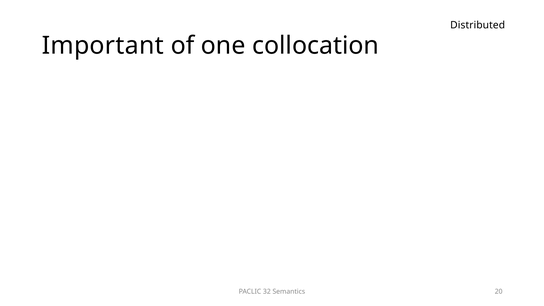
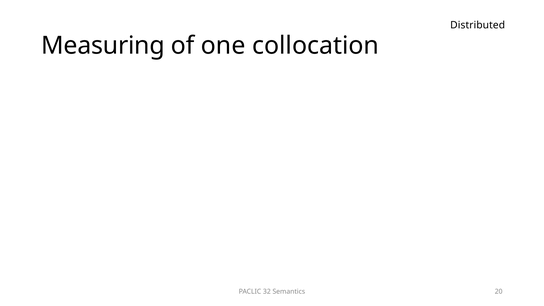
Important: Important -> Measuring
